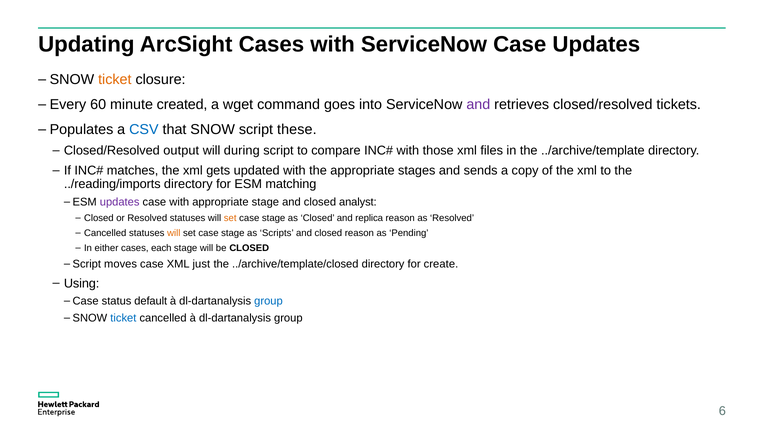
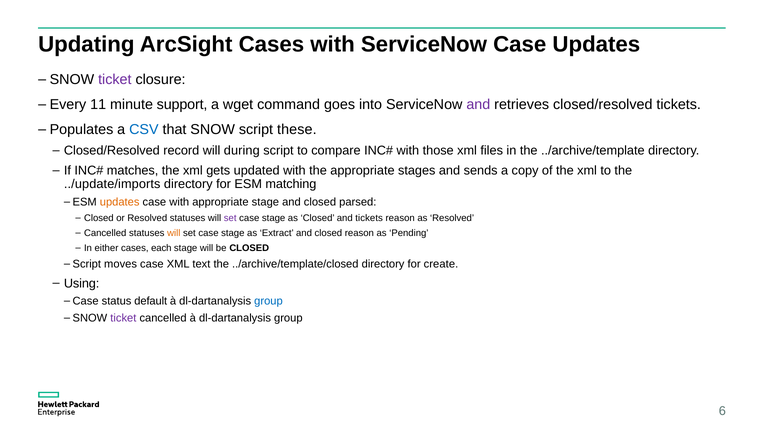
ticket at (115, 79) colour: orange -> purple
60: 60 -> 11
created: created -> support
output: output -> record
../reading/imports: ../reading/imports -> ../update/imports
updates at (120, 202) colour: purple -> orange
analyst: analyst -> parsed
set at (230, 218) colour: orange -> purple
and replica: replica -> tickets
Scripts: Scripts -> Extract
just: just -> text
ticket at (123, 318) colour: blue -> purple
